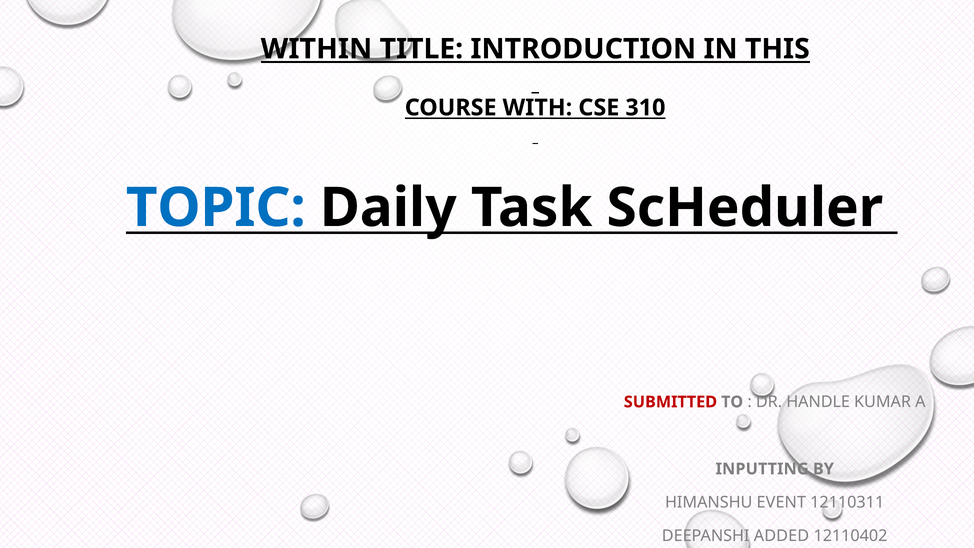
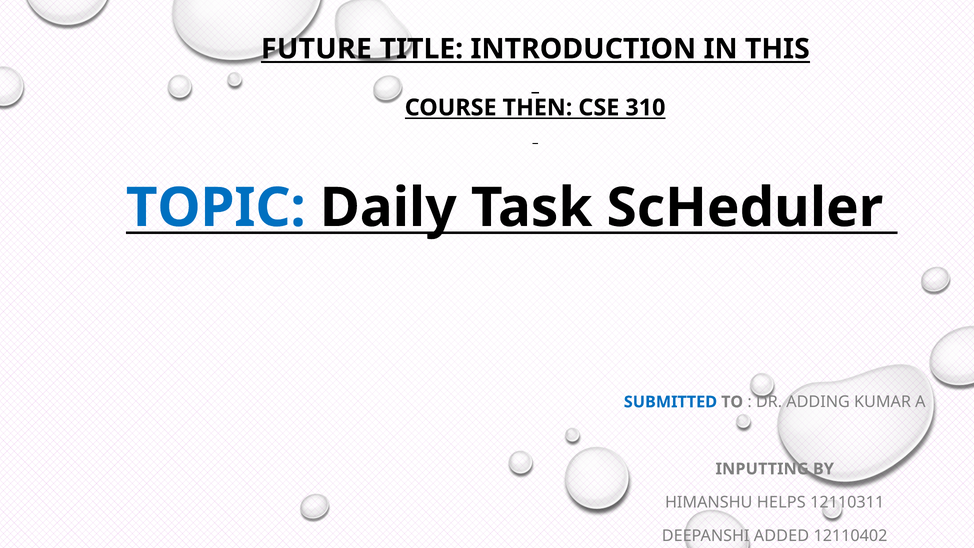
WITHIN: WITHIN -> FUTURE
WITH: WITH -> THEN
SUBMITTED colour: red -> blue
HANDLE: HANDLE -> ADDING
EVENT: EVENT -> HELPS
